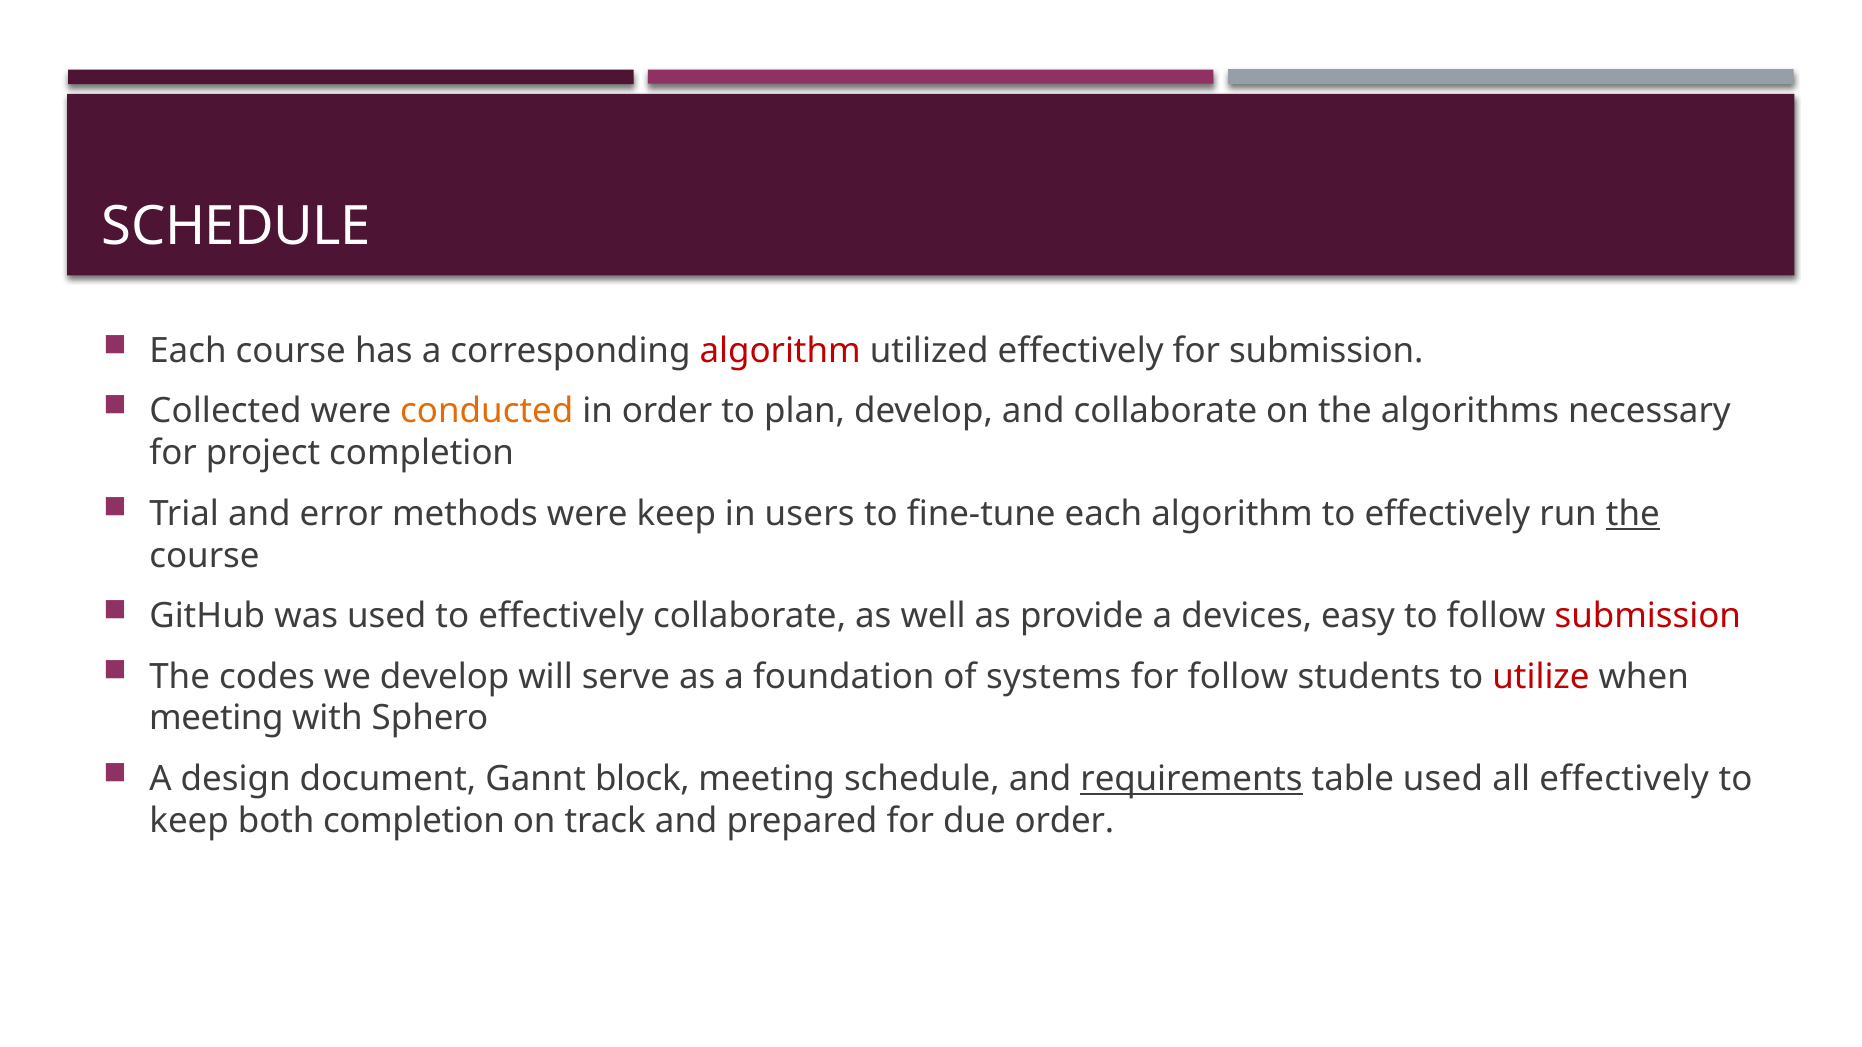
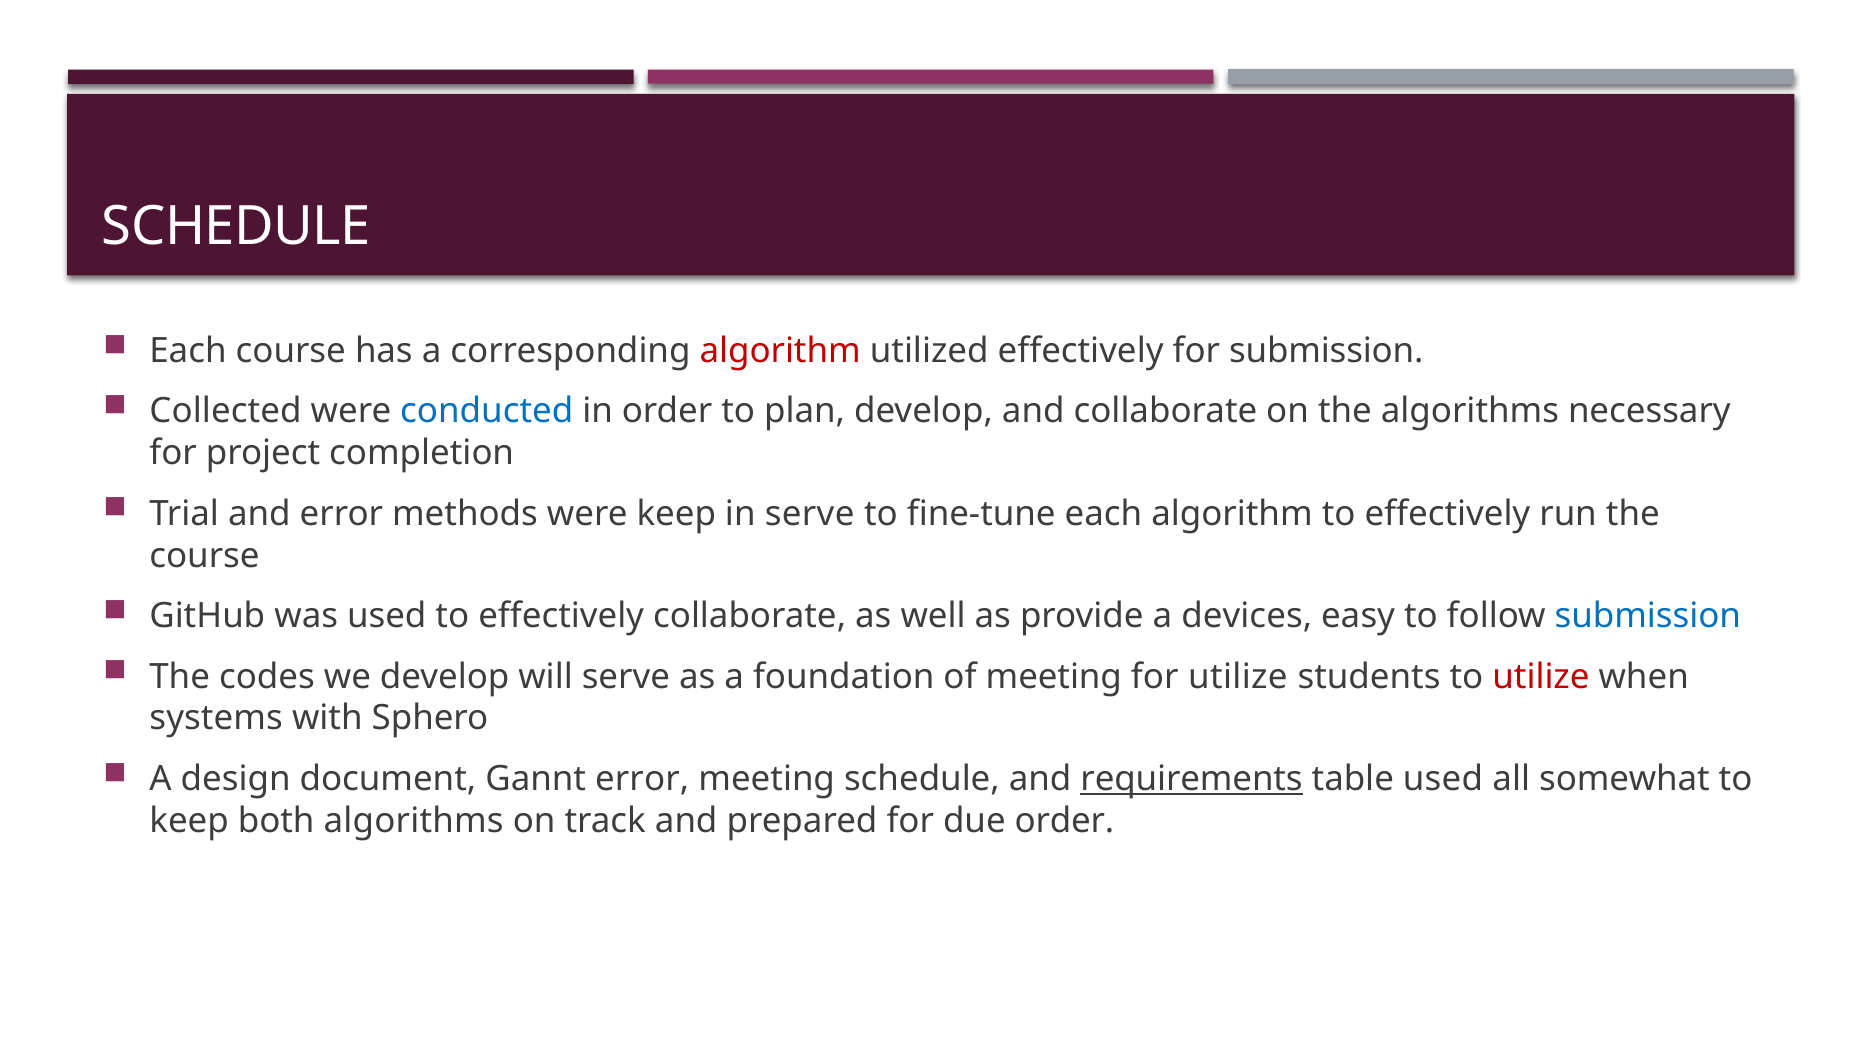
conducted colour: orange -> blue
in users: users -> serve
the at (1633, 514) underline: present -> none
submission at (1648, 616) colour: red -> blue
of systems: systems -> meeting
for follow: follow -> utilize
meeting at (216, 719): meeting -> systems
Gannt block: block -> error
all effectively: effectively -> somewhat
both completion: completion -> algorithms
